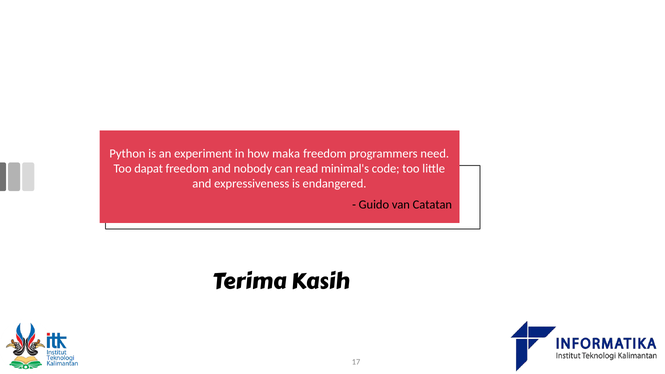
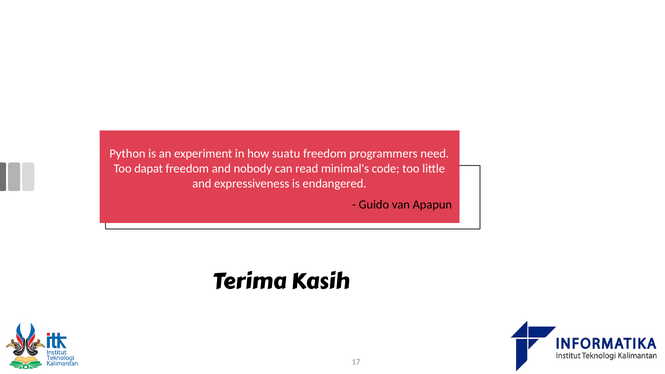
maka: maka -> suatu
Catatan: Catatan -> Apapun
